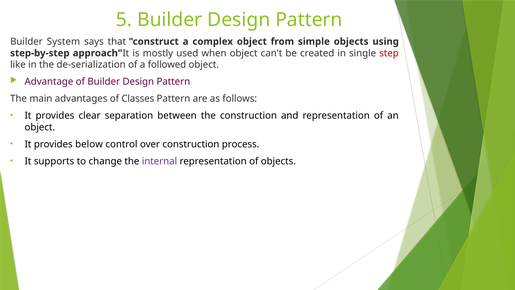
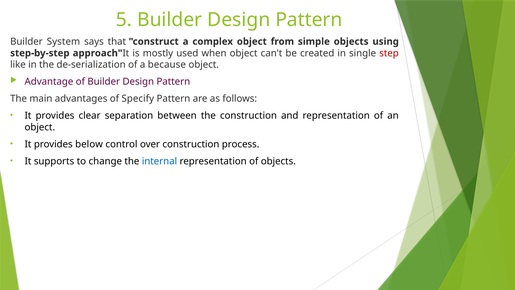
followed: followed -> because
Classes: Classes -> Specify
internal colour: purple -> blue
